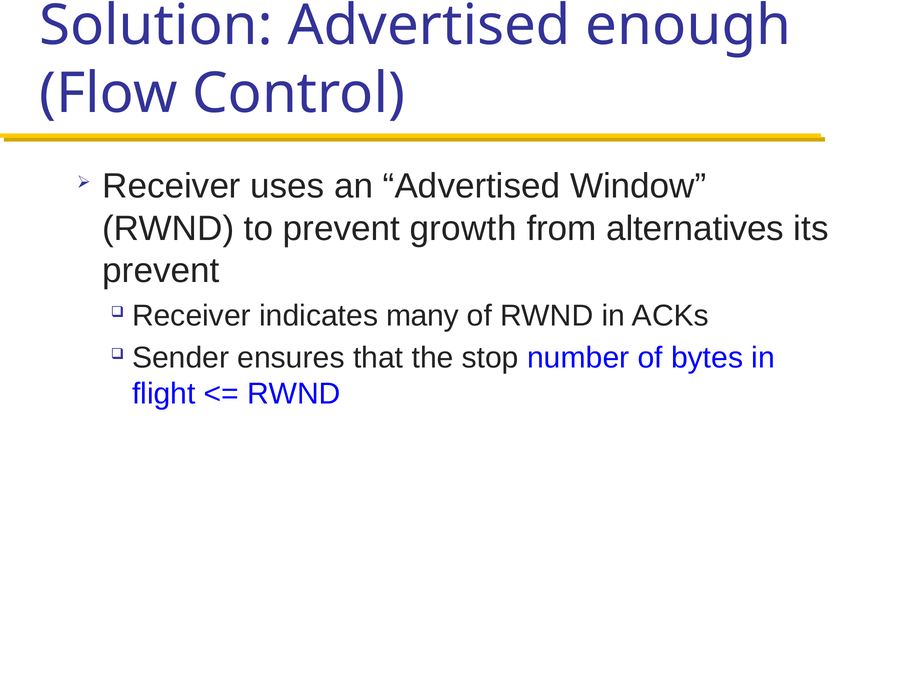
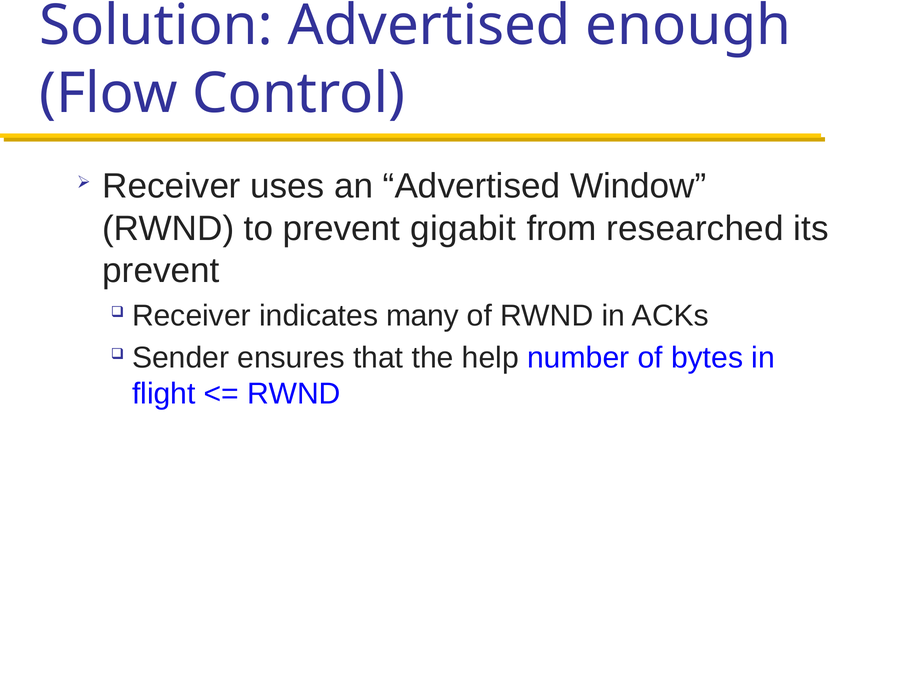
growth: growth -> gigabit
alternatives: alternatives -> researched
stop: stop -> help
